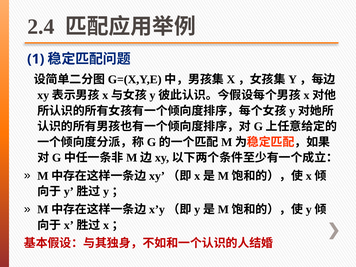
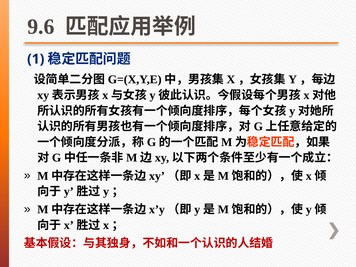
2.4: 2.4 -> 9.6
